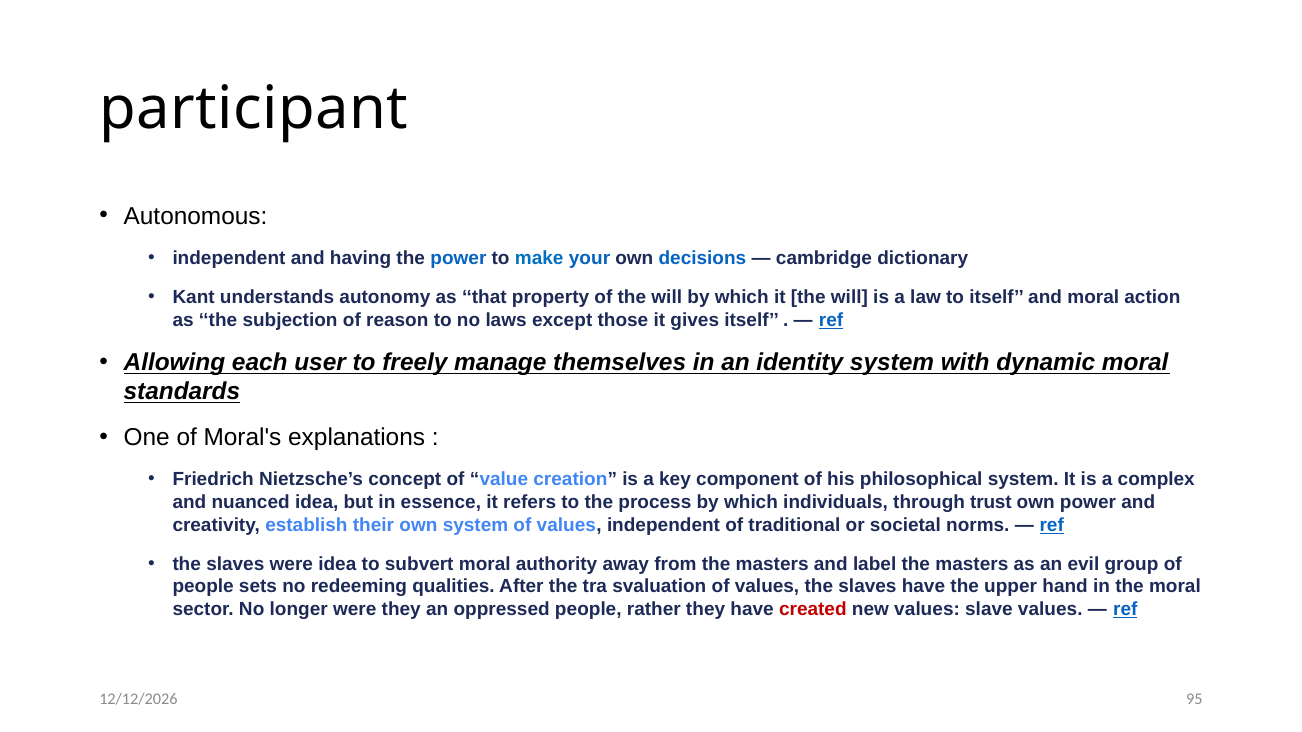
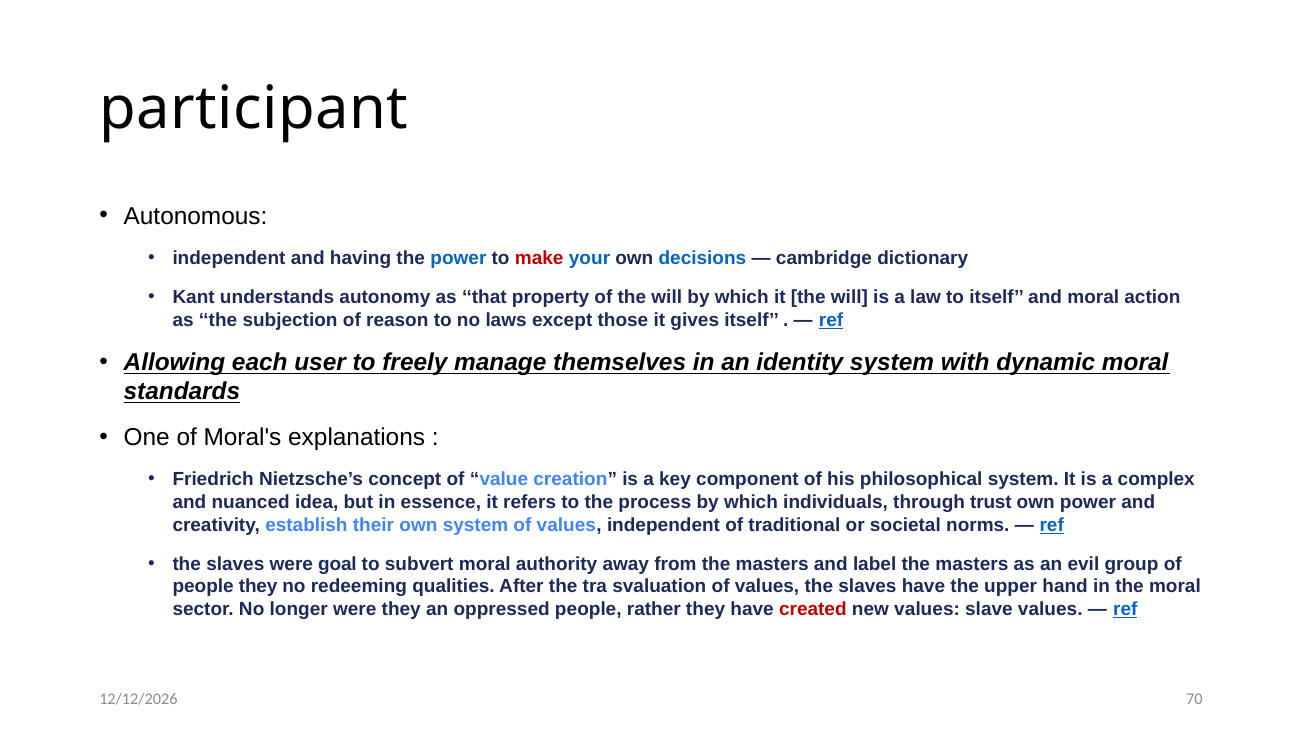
make colour: blue -> red
were idea: idea -> goal
people sets: sets -> they
95: 95 -> 70
